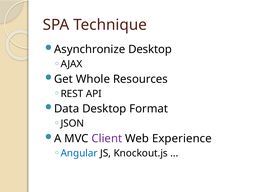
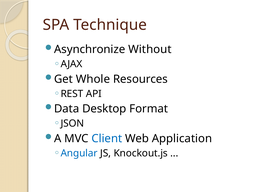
Asynchronize Desktop: Desktop -> Without
Client colour: purple -> blue
Experience: Experience -> Application
